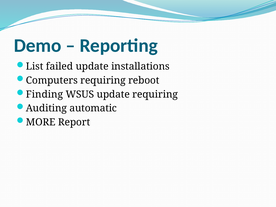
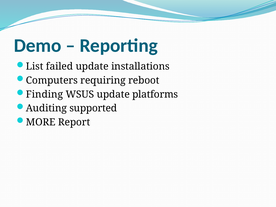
update requiring: requiring -> platforms
automatic: automatic -> supported
